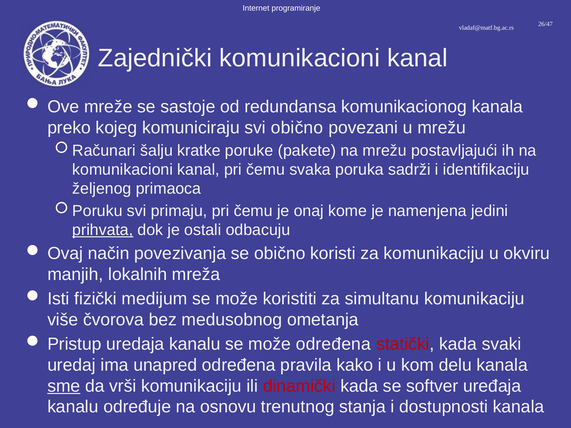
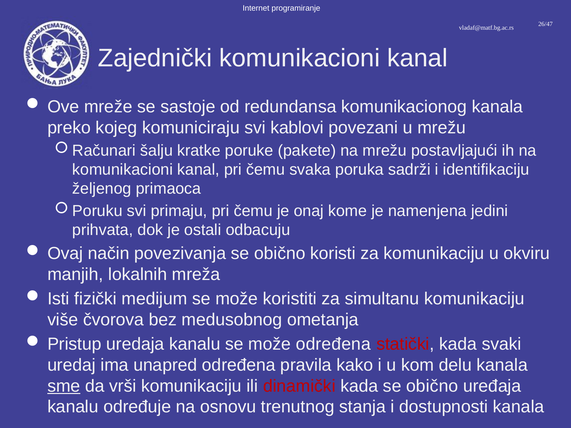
svi obično: obično -> kablovi
prihvata underline: present -> none
kada se softver: softver -> obično
